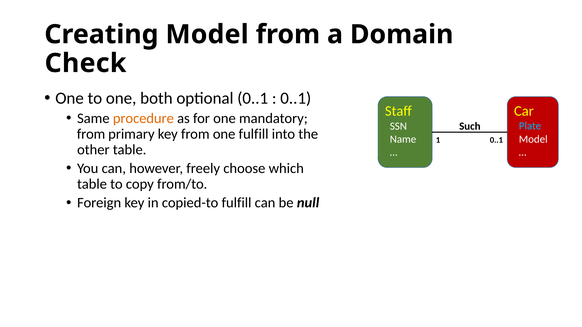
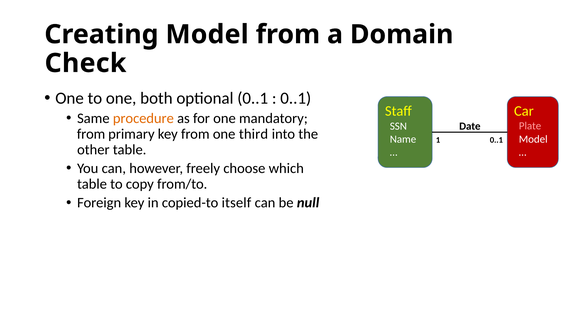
Plate colour: light blue -> pink
Such: Such -> Date
one fulfill: fulfill -> third
copied-to fulfill: fulfill -> itself
